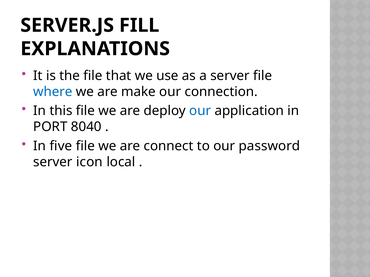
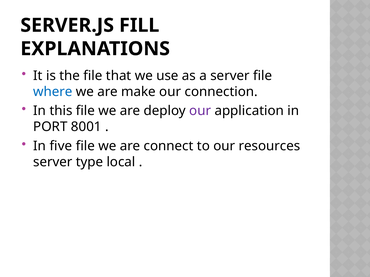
our at (200, 111) colour: blue -> purple
8040: 8040 -> 8001
password: password -> resources
icon: icon -> type
